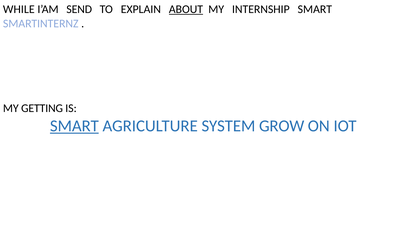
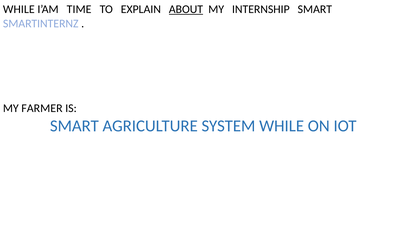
SEND: SEND -> TIME
GETTING: GETTING -> FARMER
SMART at (74, 126) underline: present -> none
SYSTEM GROW: GROW -> WHILE
